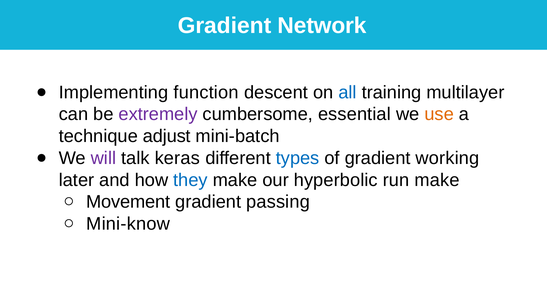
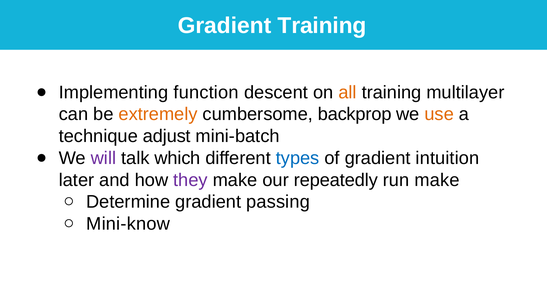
Gradient Network: Network -> Training
all colour: blue -> orange
extremely colour: purple -> orange
essential: essential -> backprop
keras: keras -> which
working: working -> intuition
they colour: blue -> purple
hyperbolic: hyperbolic -> repeatedly
Movement: Movement -> Determine
